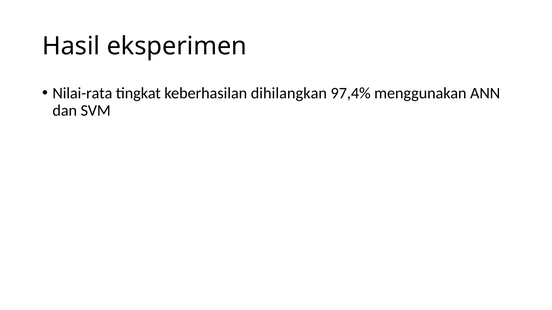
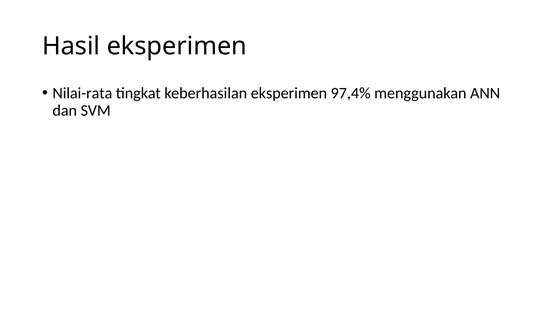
keberhasilan dihilangkan: dihilangkan -> eksperimen
